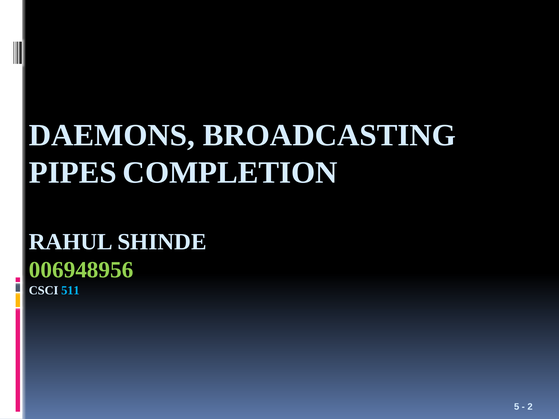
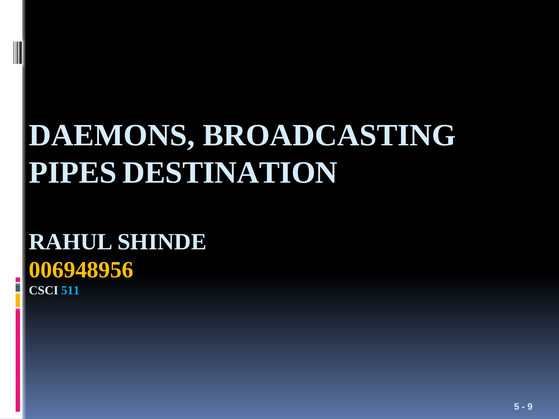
COMPLETION: COMPLETION -> DESTINATION
006948956 colour: light green -> yellow
2: 2 -> 9
